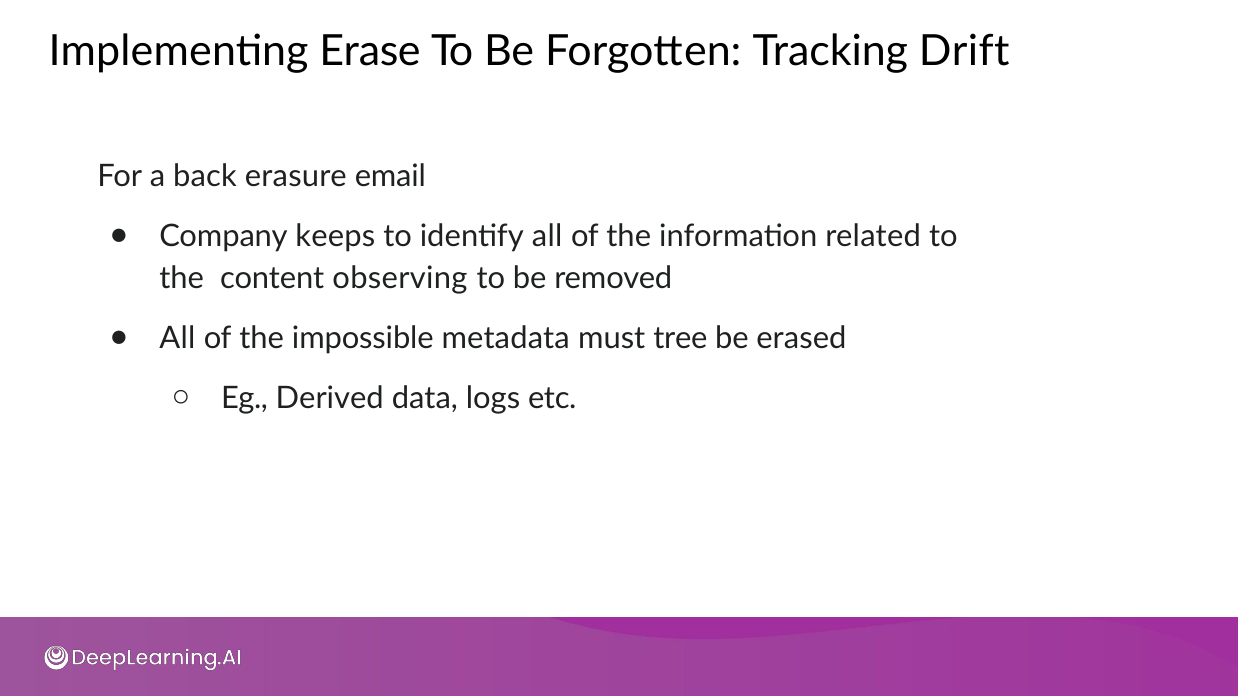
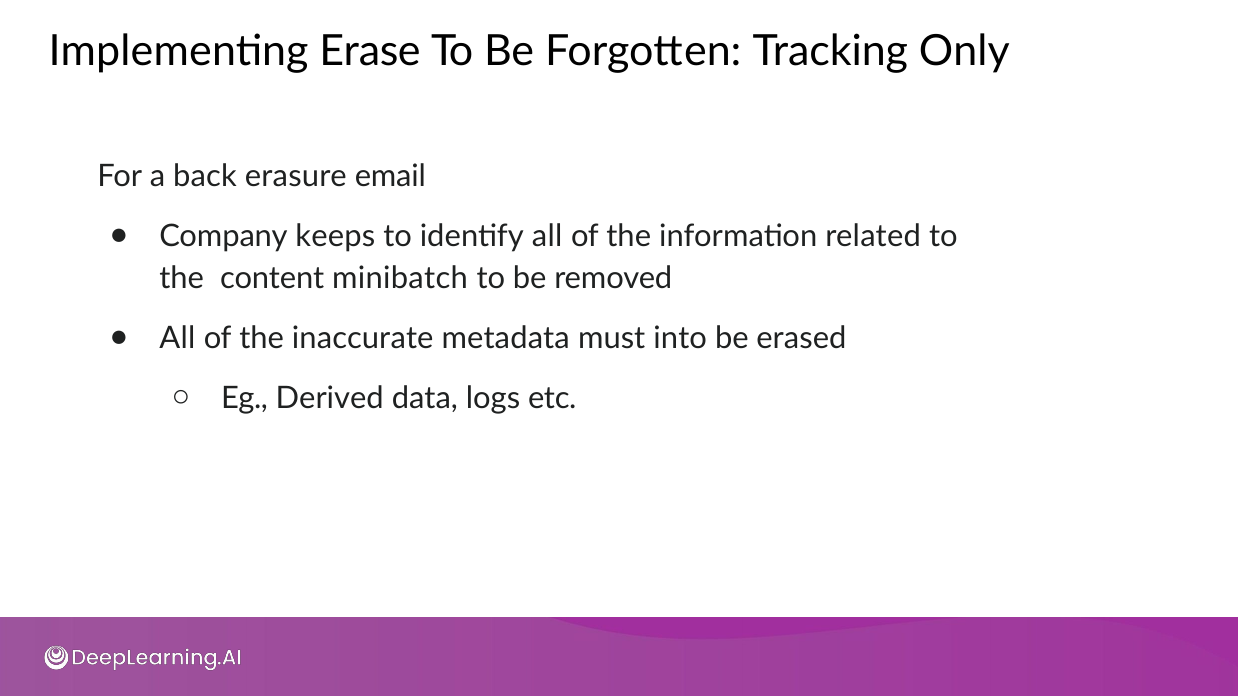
Drift: Drift -> Only
observing: observing -> minibatch
impossible: impossible -> inaccurate
tree: tree -> into
